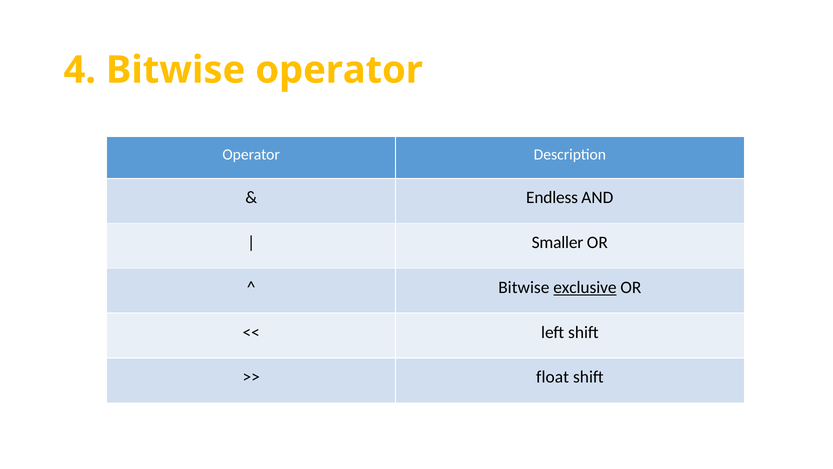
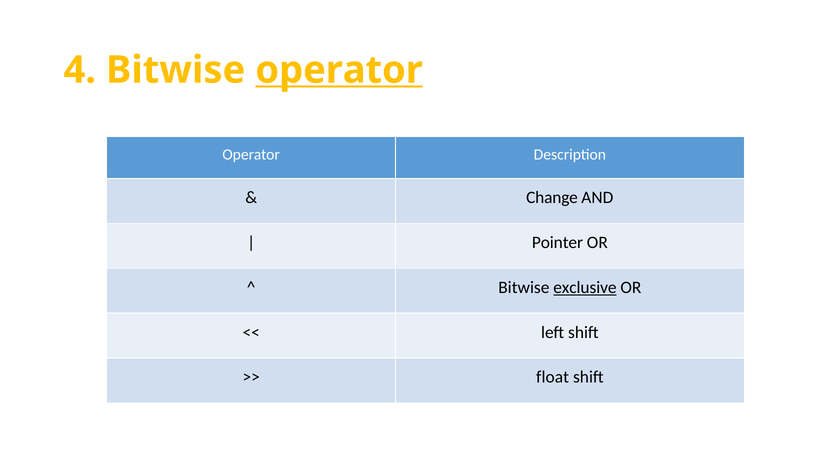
operator at (339, 70) underline: none -> present
Endless: Endless -> Change
Smaller: Smaller -> Pointer
